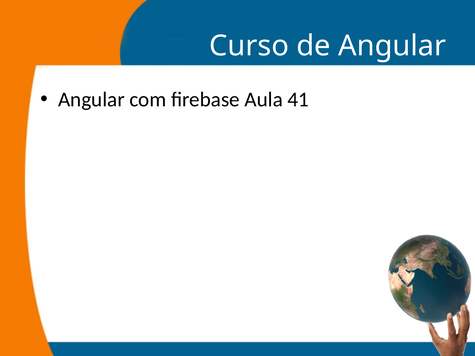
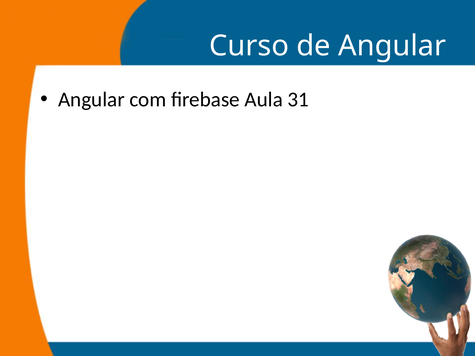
41: 41 -> 31
